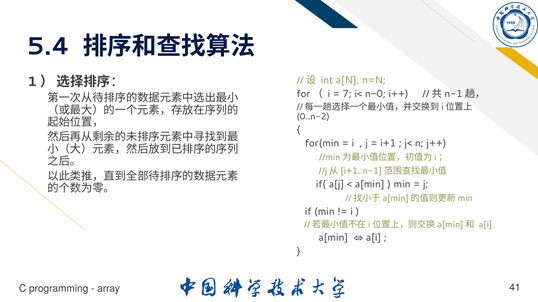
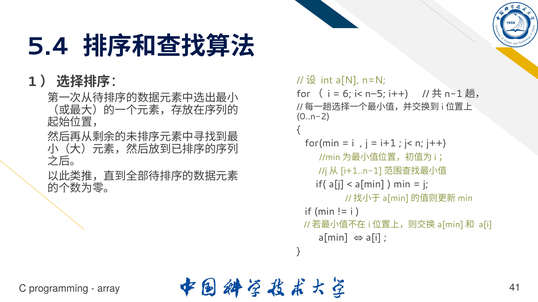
7: 7 -> 6
n–0: n–0 -> n–5
